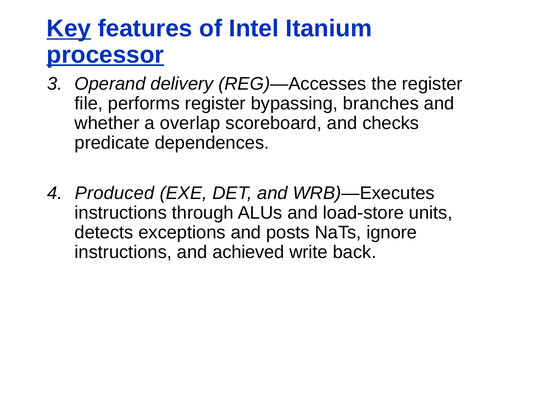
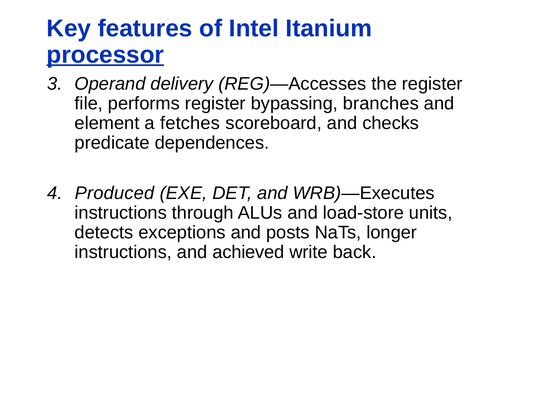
Key underline: present -> none
whether: whether -> element
overlap: overlap -> fetches
ignore: ignore -> longer
